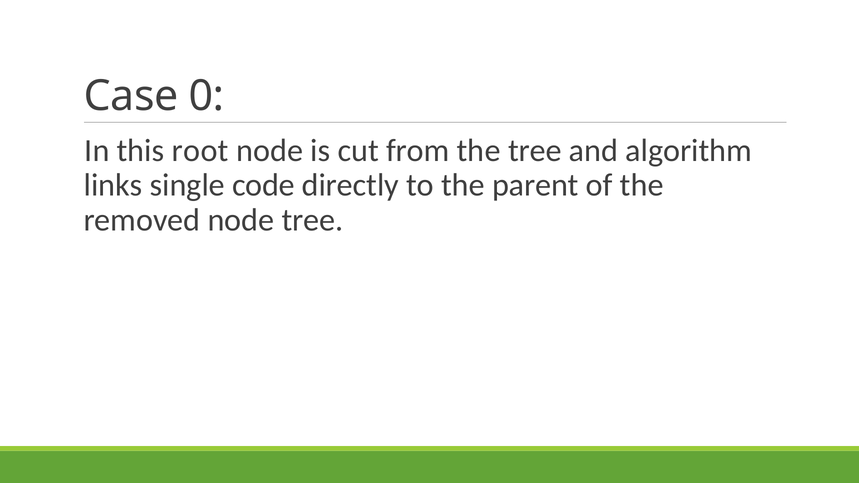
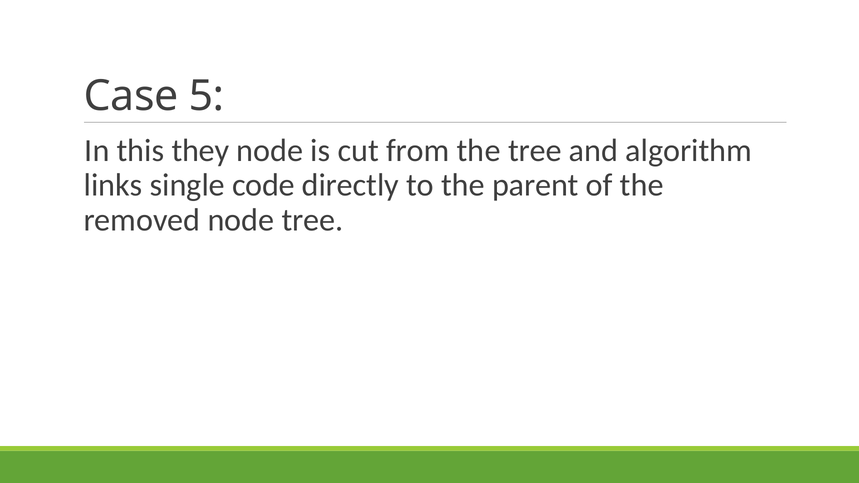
0: 0 -> 5
root: root -> they
